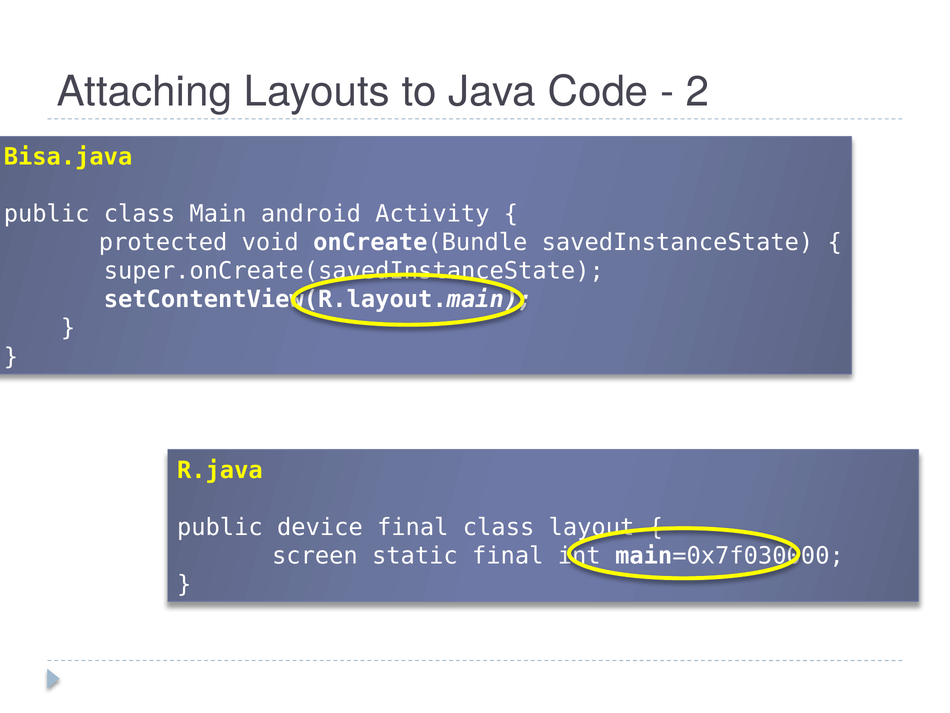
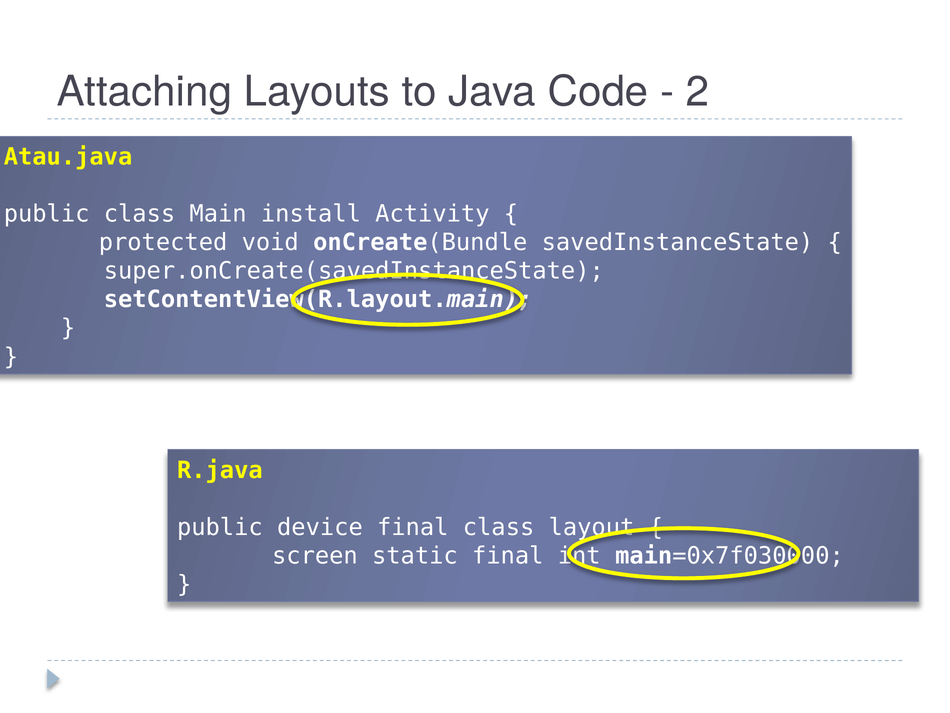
Bisa.java: Bisa.java -> Atau.java
android: android -> install
